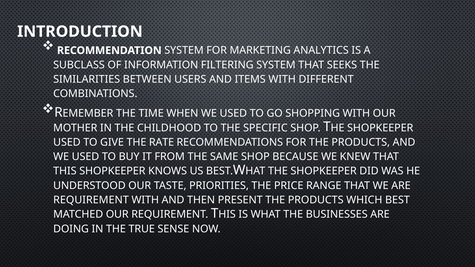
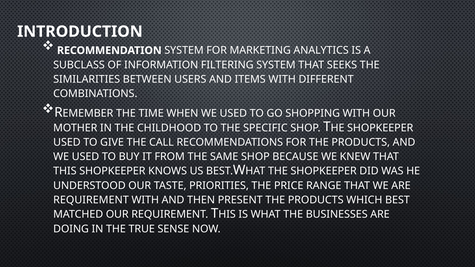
RATE: RATE -> CALL
